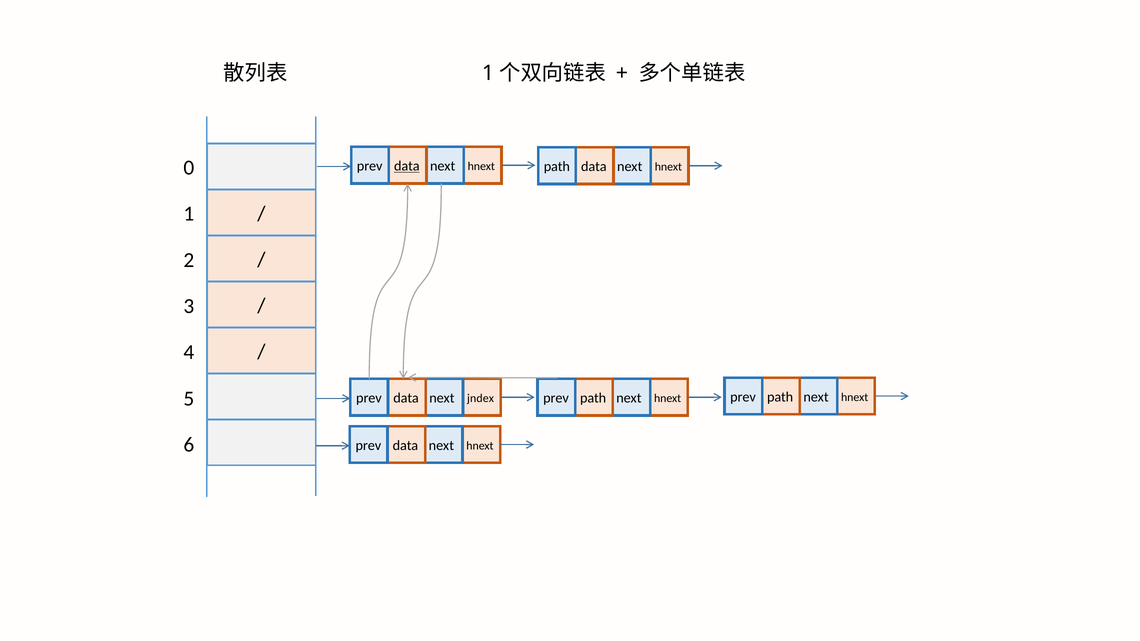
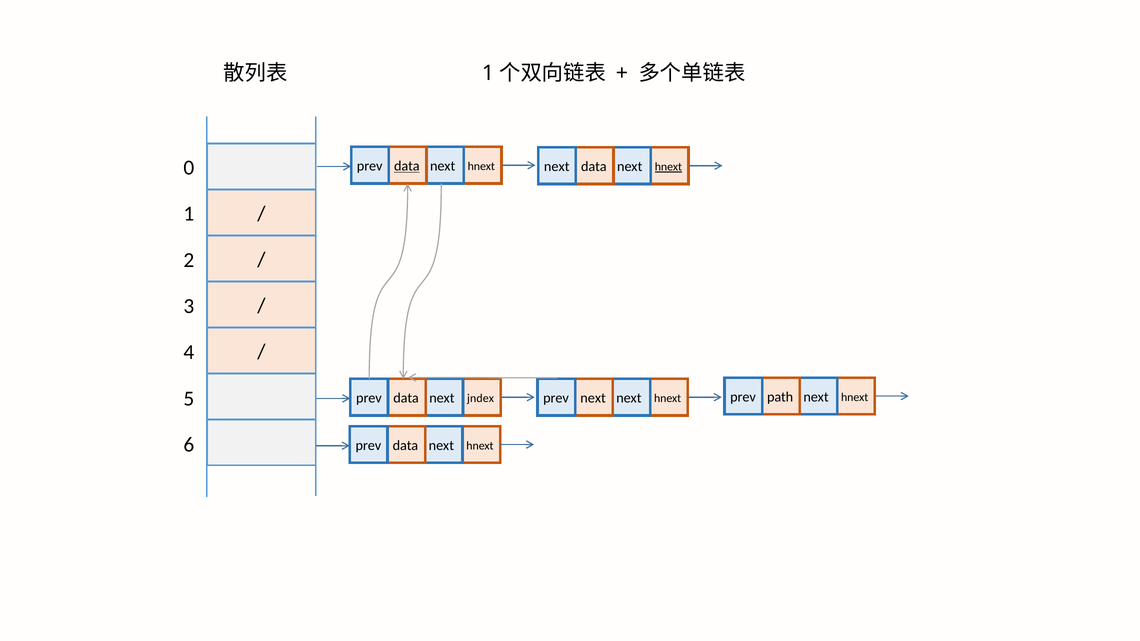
path at (557, 167): path -> next
hnext at (668, 167) underline: none -> present
path at (593, 398): path -> next
